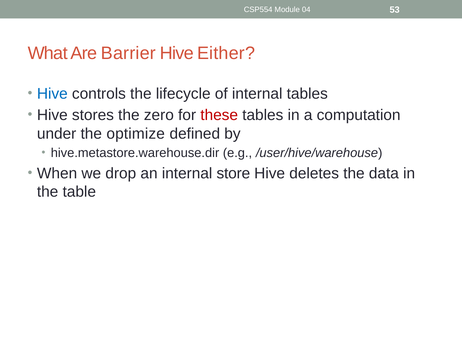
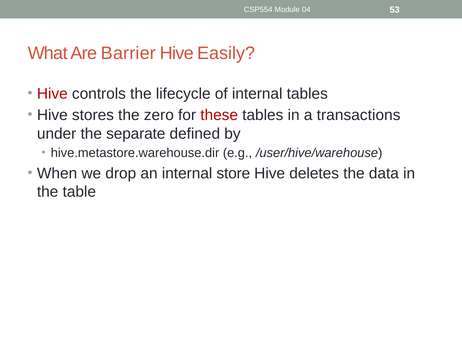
Either: Either -> Easily
Hive at (52, 93) colour: blue -> red
computation: computation -> transactions
optimize: optimize -> separate
